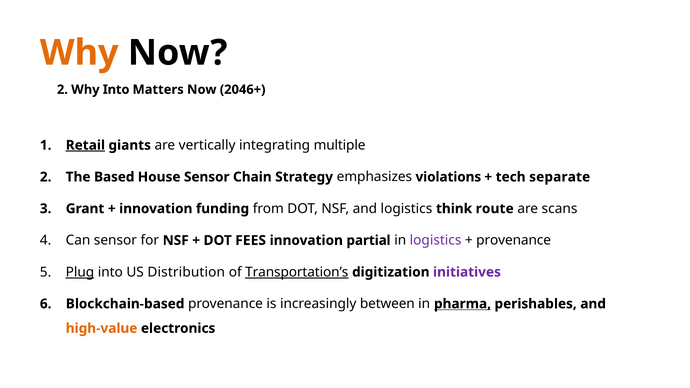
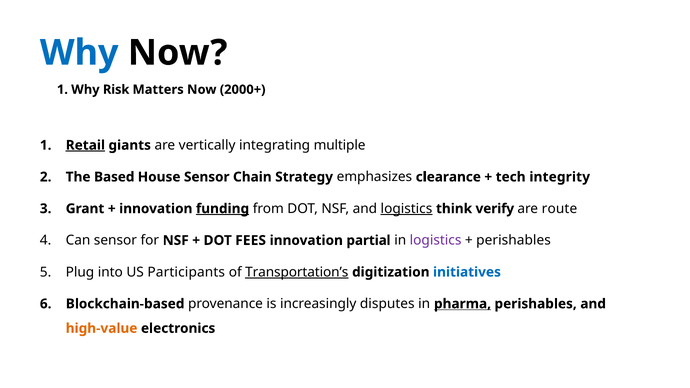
Why at (79, 53) colour: orange -> blue
2 at (62, 90): 2 -> 1
Why Into: Into -> Risk
2046+: 2046+ -> 2000+
violations: violations -> clearance
separate: separate -> integrity
funding underline: none -> present
logistics at (406, 209) underline: none -> present
route: route -> verify
scans: scans -> route
provenance at (514, 240): provenance -> perishables
Plug underline: present -> none
Distribution: Distribution -> Participants
initiatives colour: purple -> blue
between: between -> disputes
